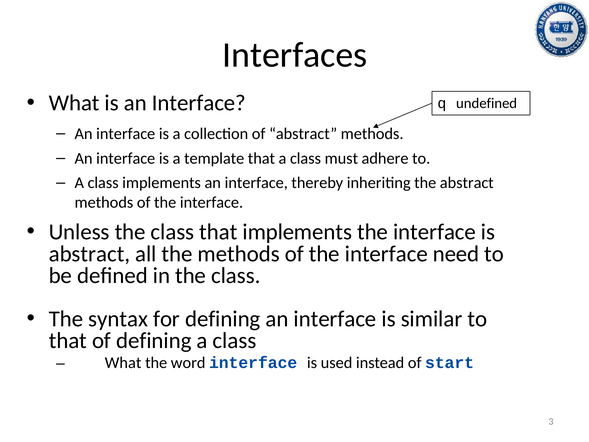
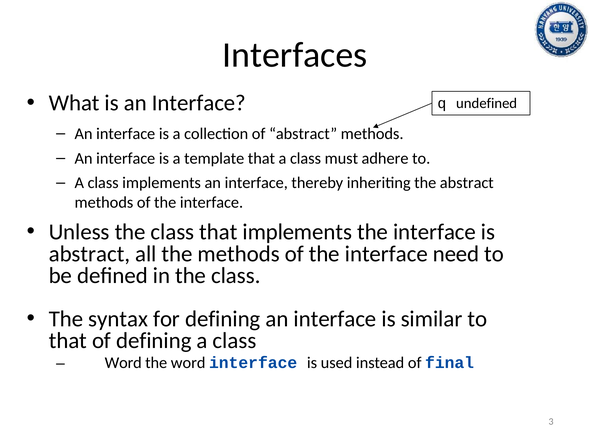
What at (123, 362): What -> Word
start: start -> final
